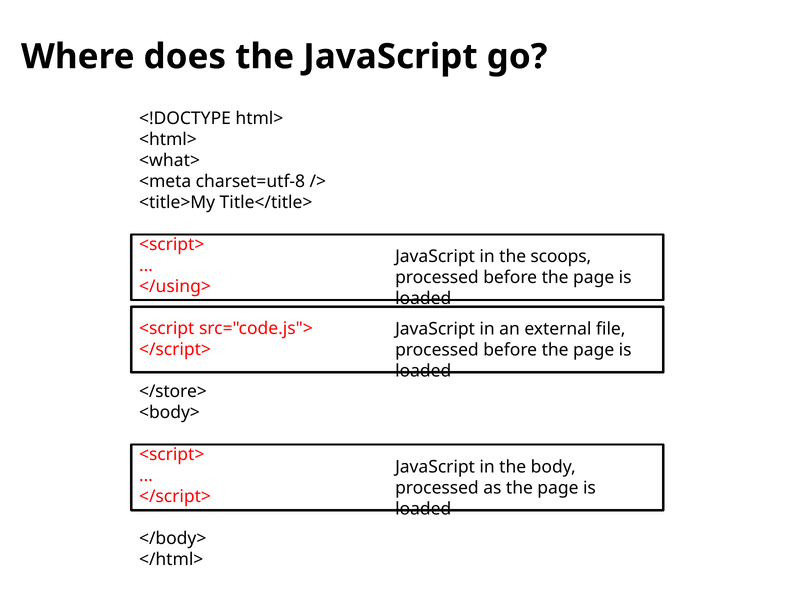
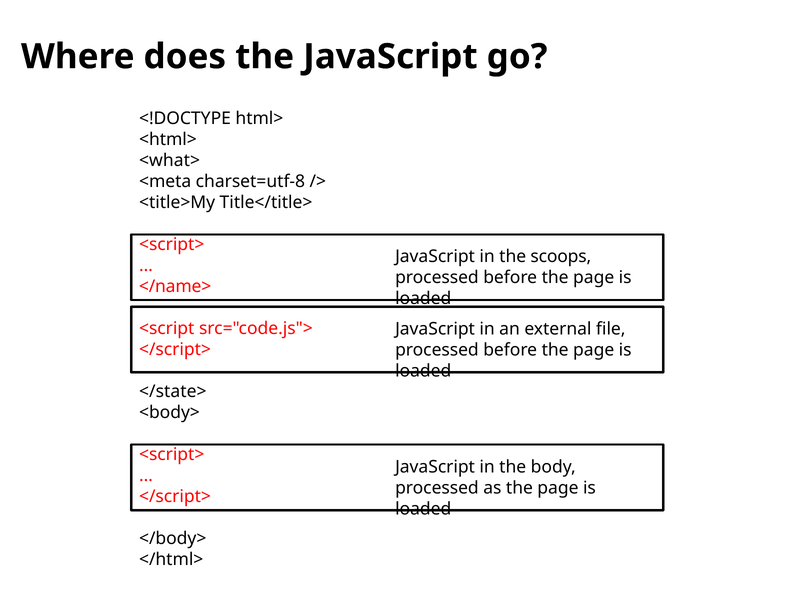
</using>: </using> -> </name>
</store>: </store> -> </state>
